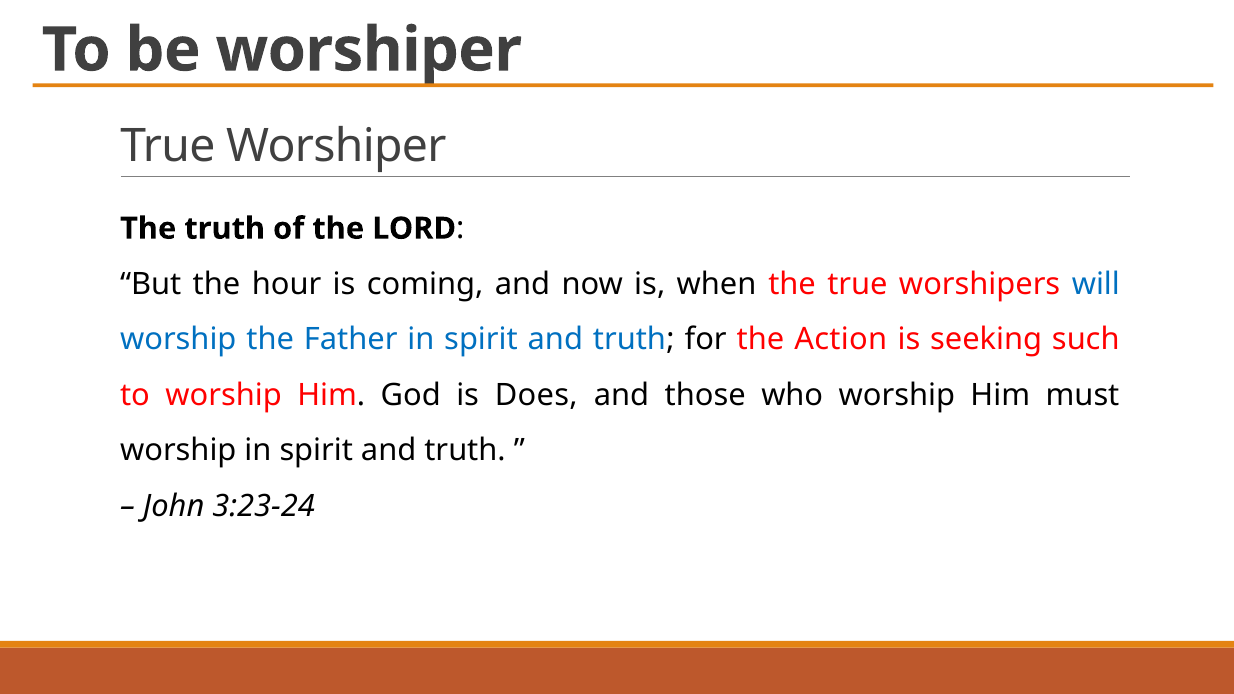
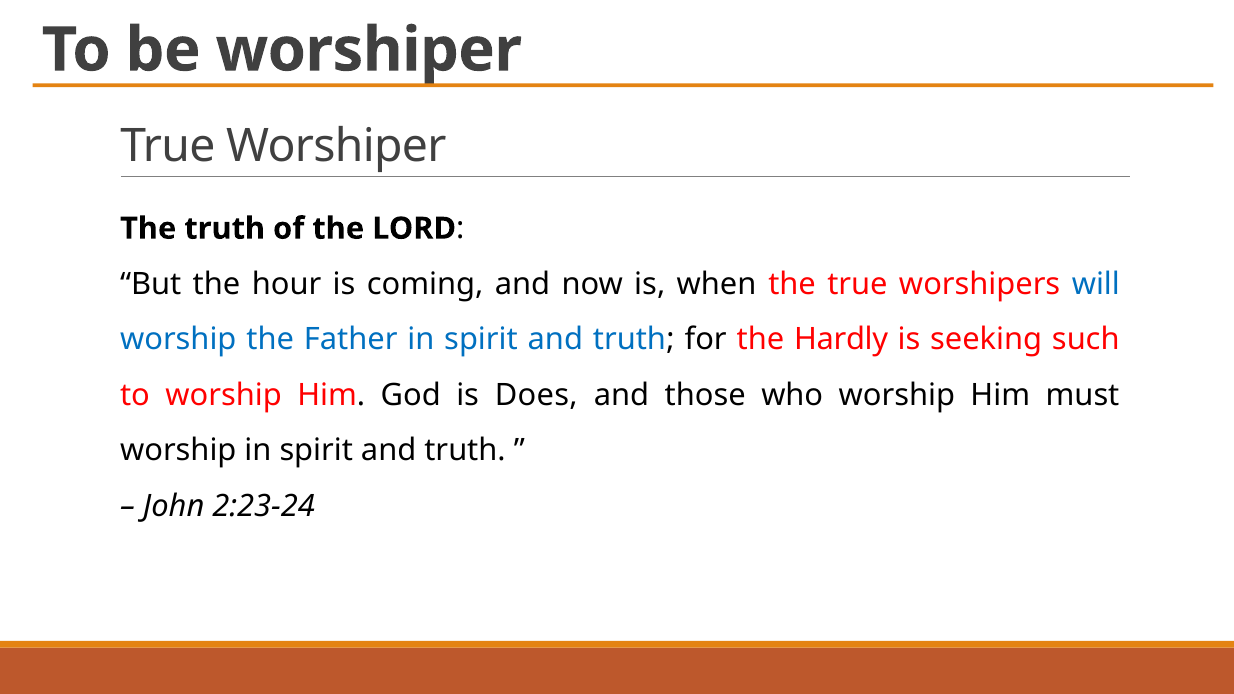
Action: Action -> Hardly
3:23-24: 3:23-24 -> 2:23-24
